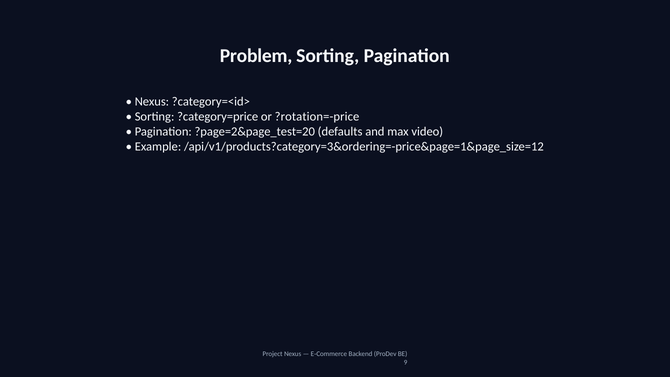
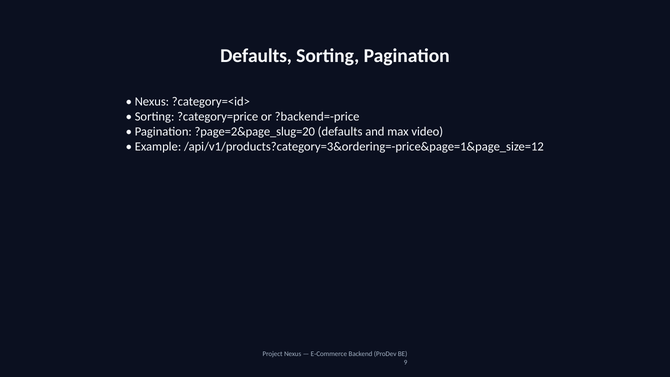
Problem at (256, 56): Problem -> Defaults
?rotation=-price: ?rotation=-price -> ?backend=-price
?page=2&page_test=20: ?page=2&page_test=20 -> ?page=2&page_slug=20
